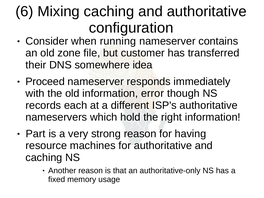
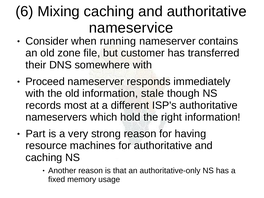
configuration: configuration -> nameservice
somewhere idea: idea -> with
error: error -> stale
each: each -> most
